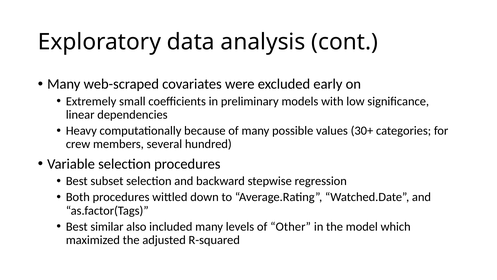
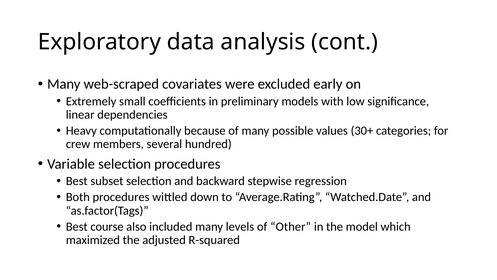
similar: similar -> course
